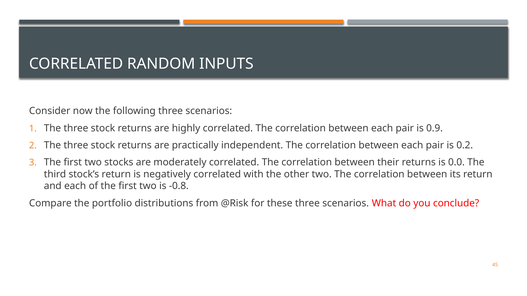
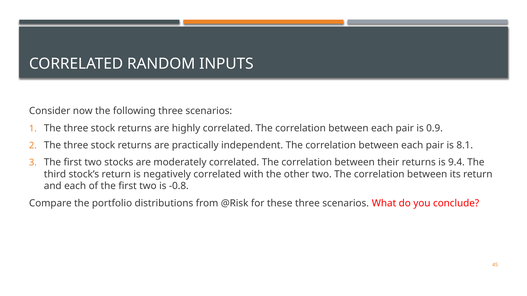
0.2: 0.2 -> 8.1
0.0: 0.0 -> 9.4
